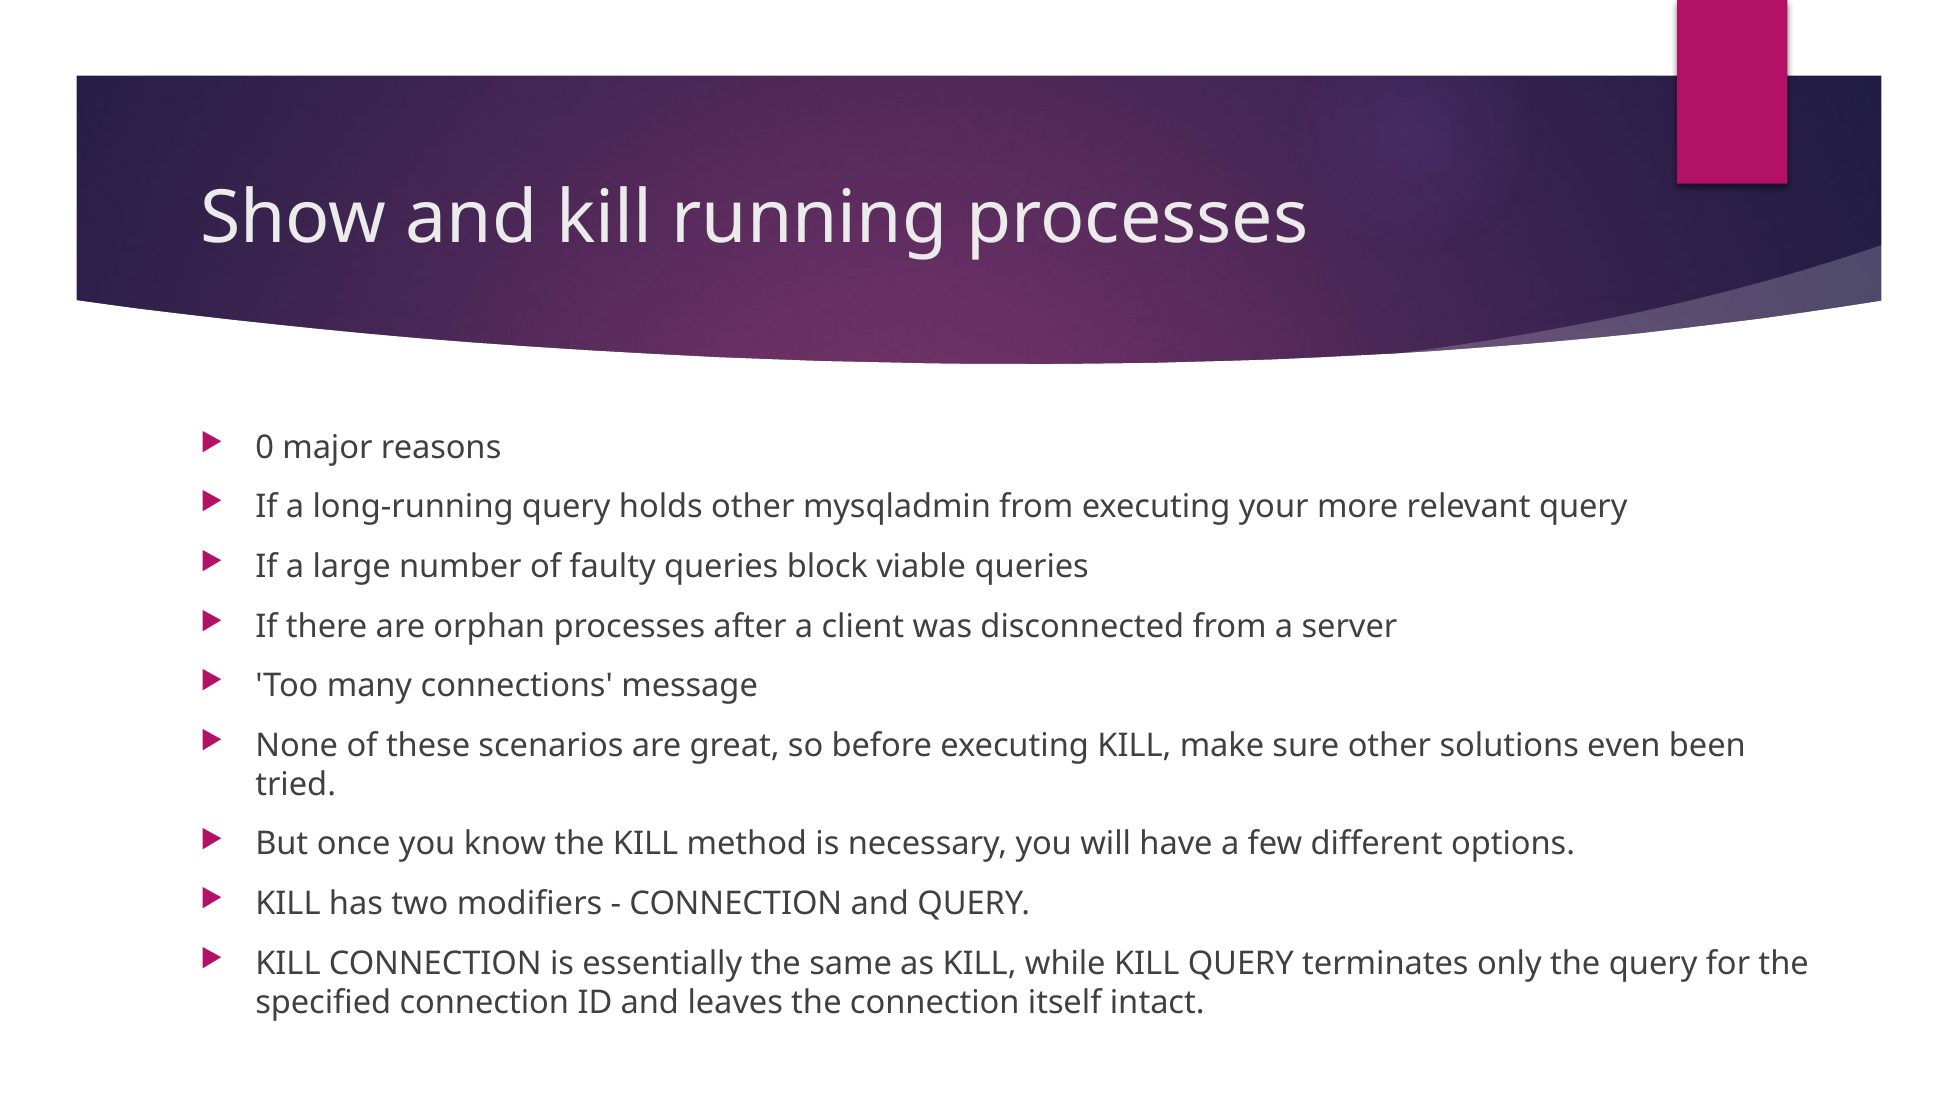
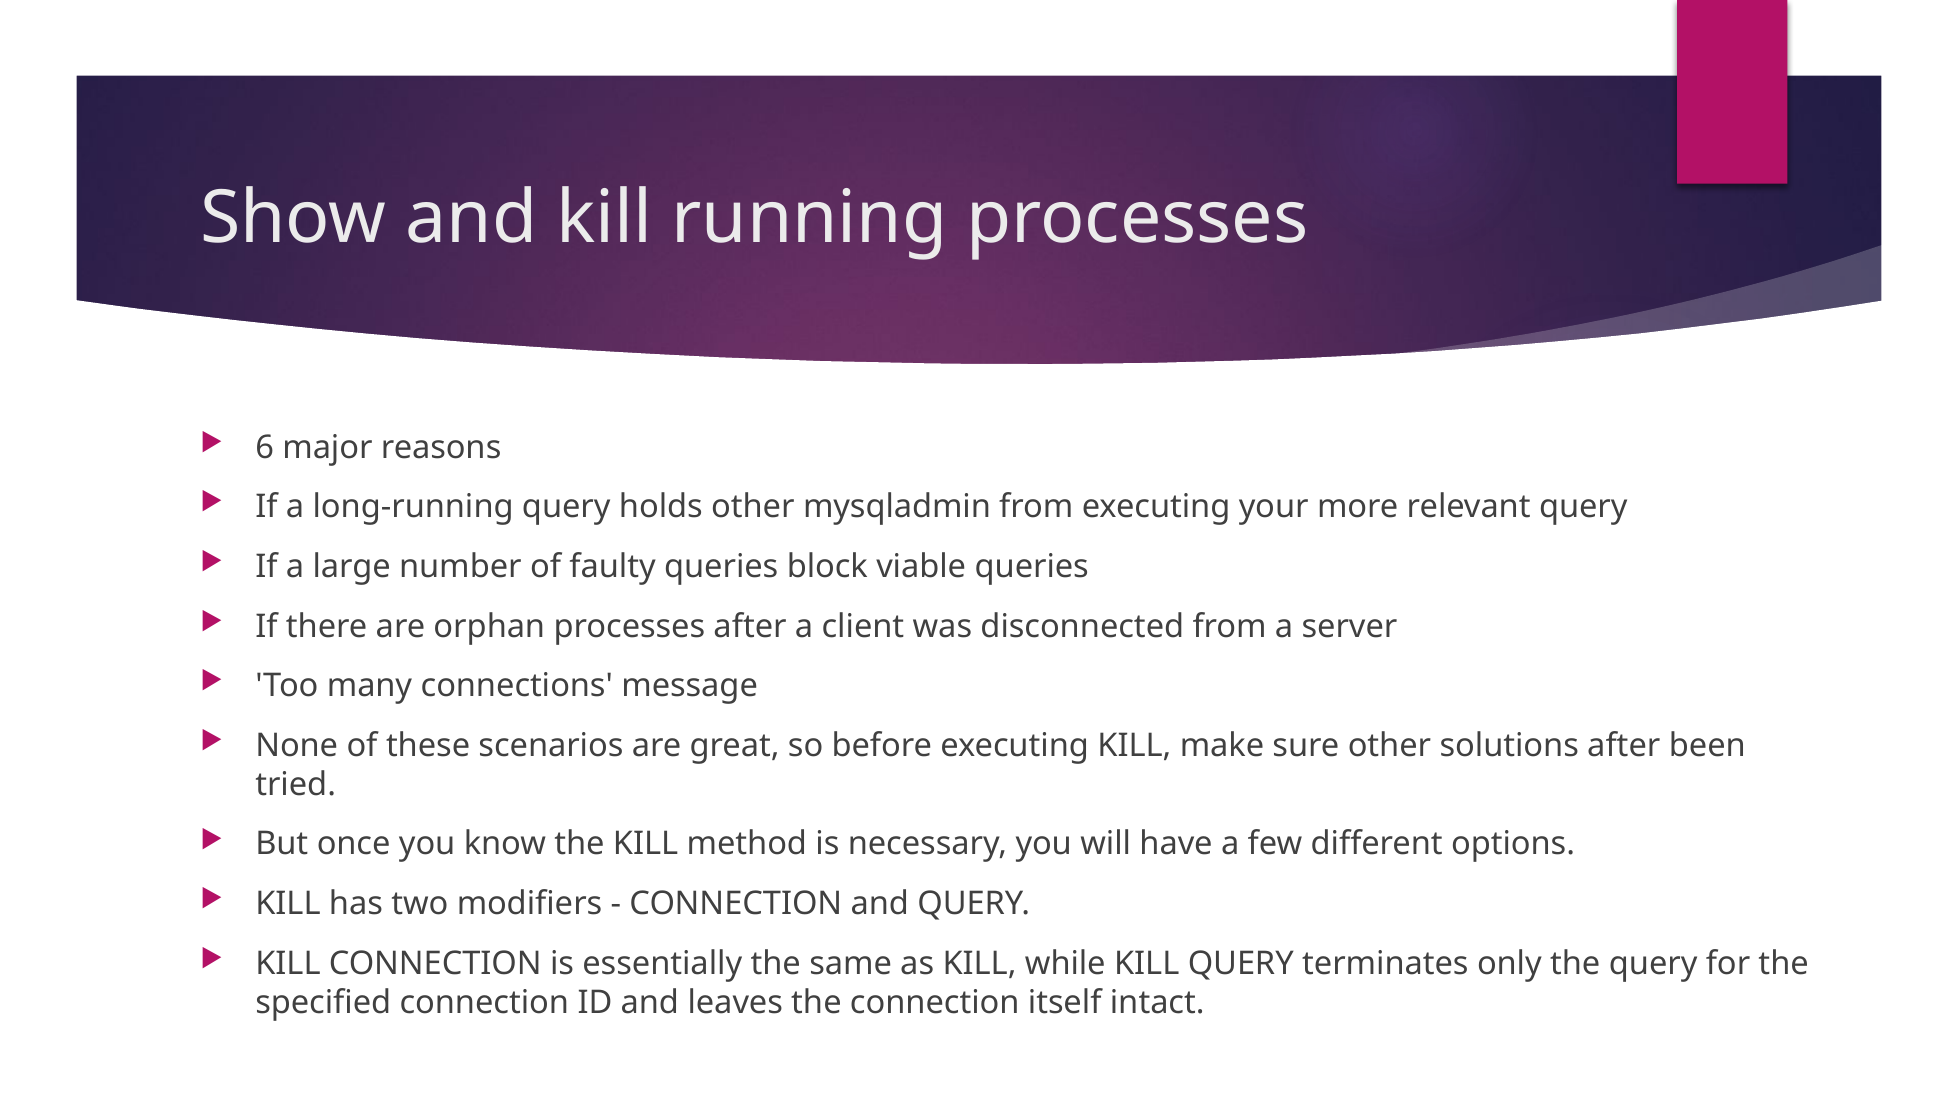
0: 0 -> 6
solutions even: even -> after
